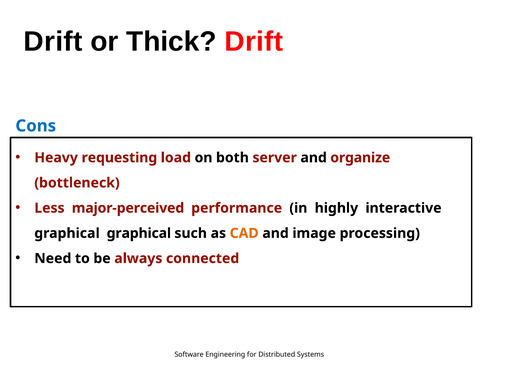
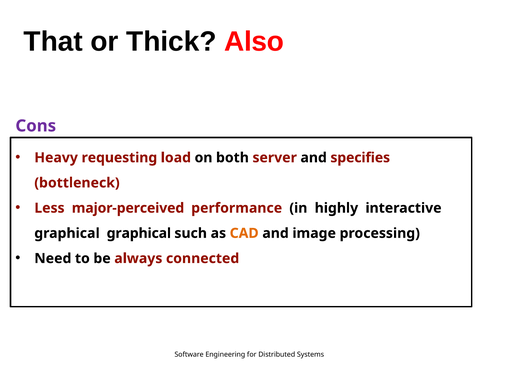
Drift at (53, 42): Drift -> That
Thick Drift: Drift -> Also
Cons colour: blue -> purple
organize: organize -> specifies
